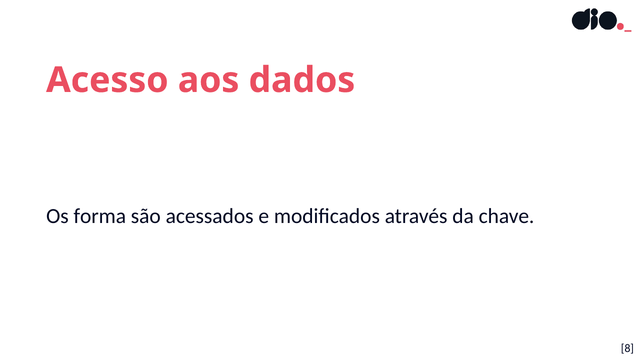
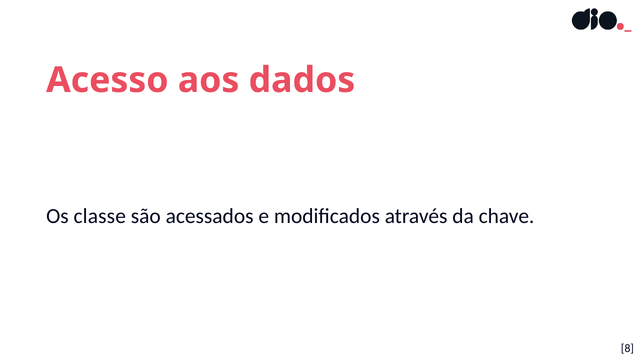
forma: forma -> classe
